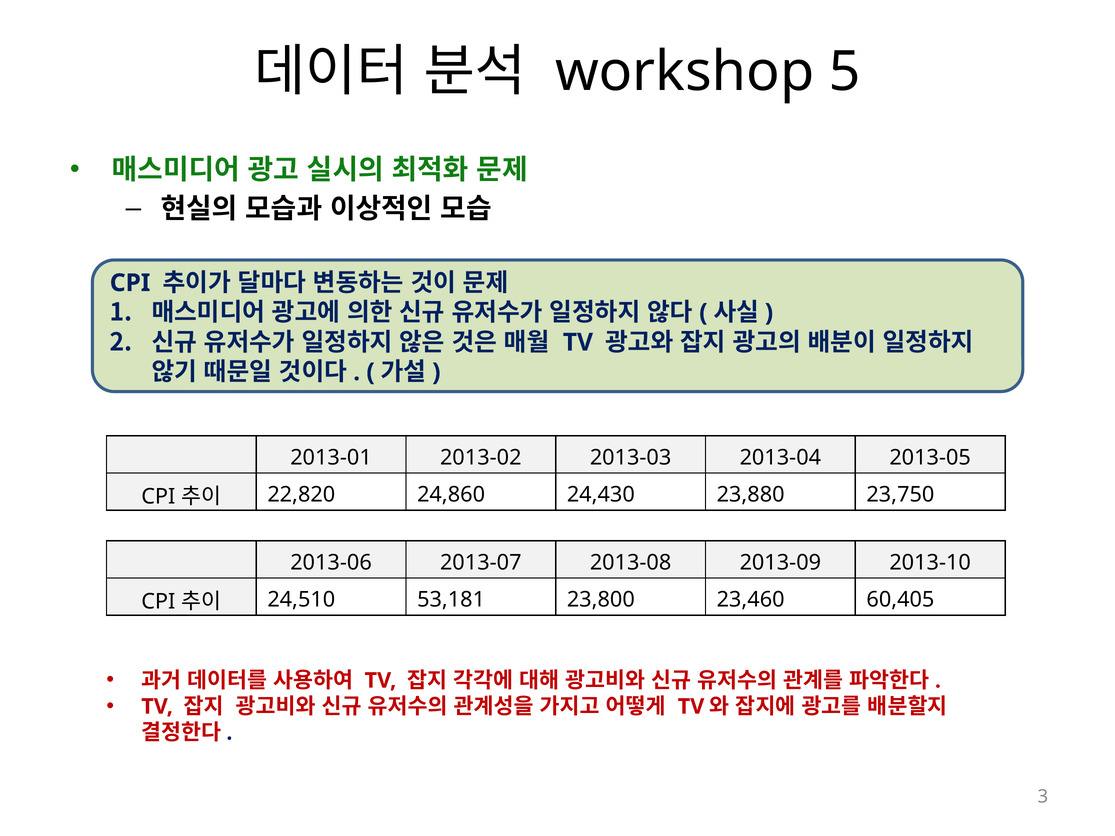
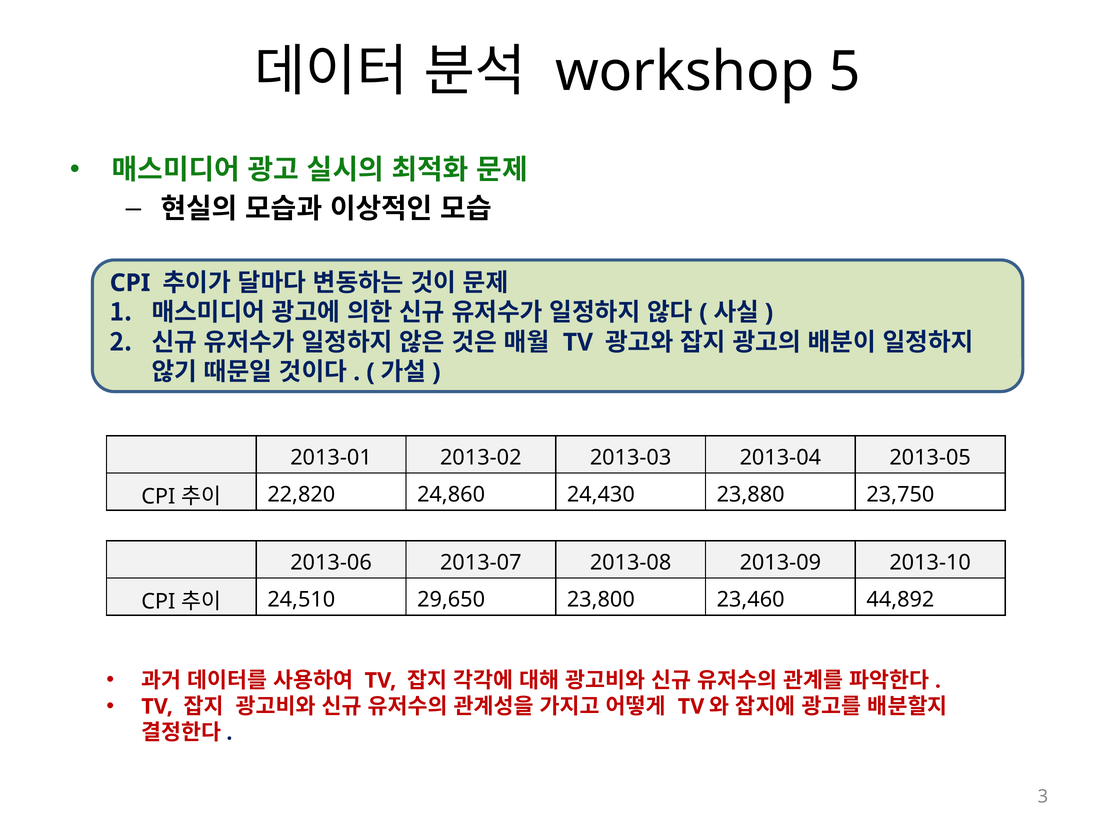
53,181: 53,181 -> 29,650
60,405: 60,405 -> 44,892
